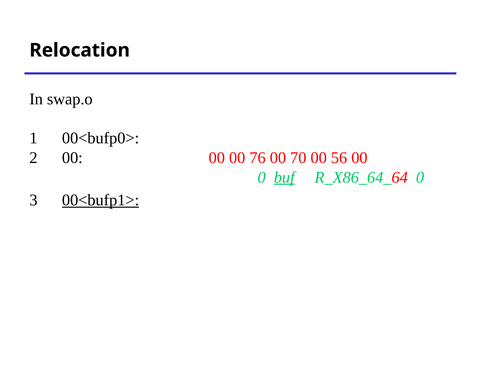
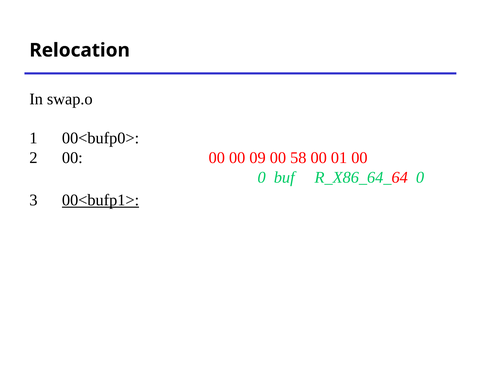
76: 76 -> 09
70: 70 -> 58
56: 56 -> 01
buf underline: present -> none
